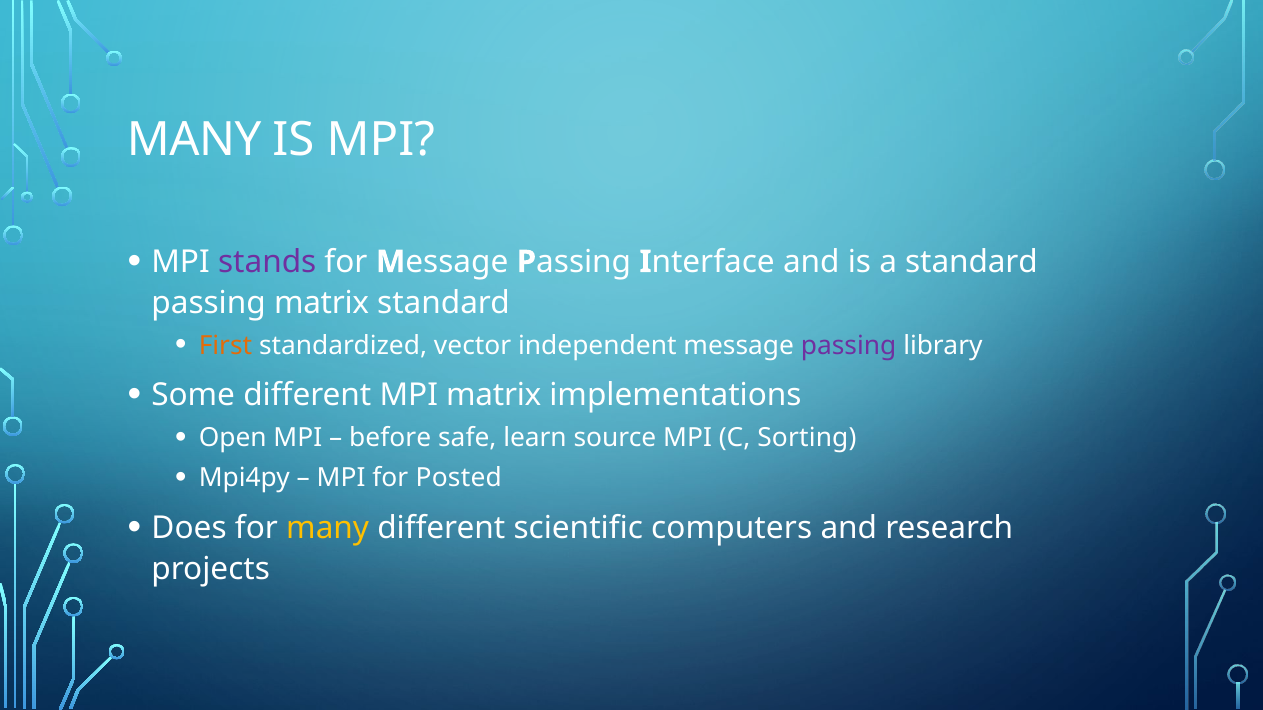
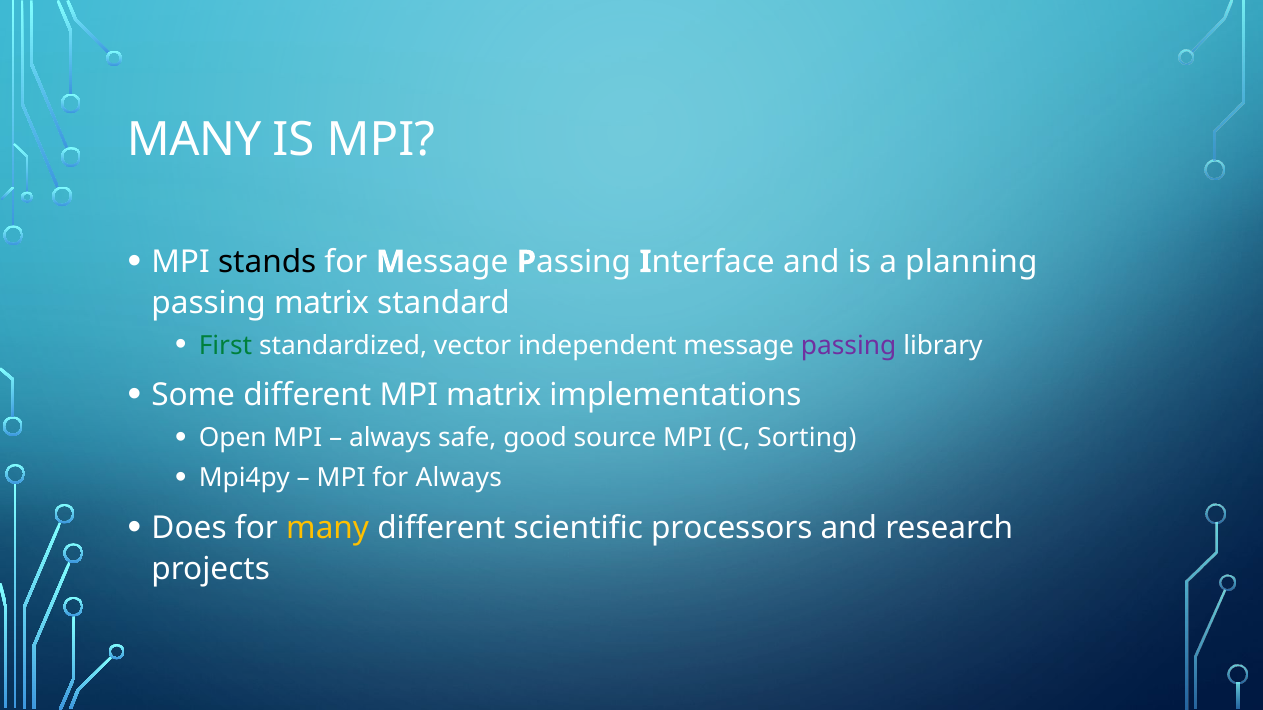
stands colour: purple -> black
a standard: standard -> planning
First colour: orange -> green
before at (390, 438): before -> always
learn: learn -> good
for Posted: Posted -> Always
computers: computers -> processors
